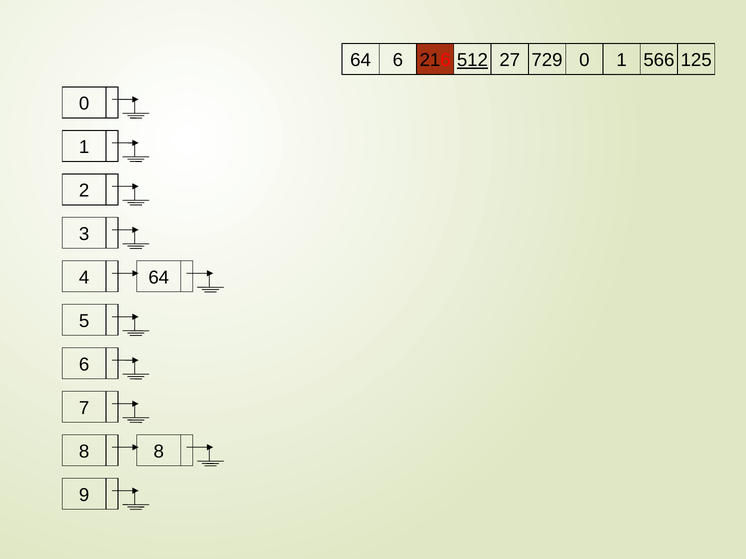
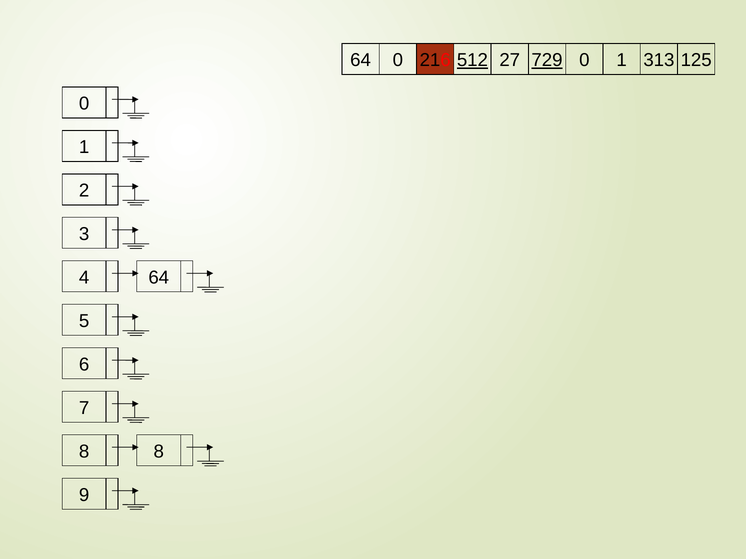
64 6: 6 -> 0
729 underline: none -> present
566: 566 -> 313
